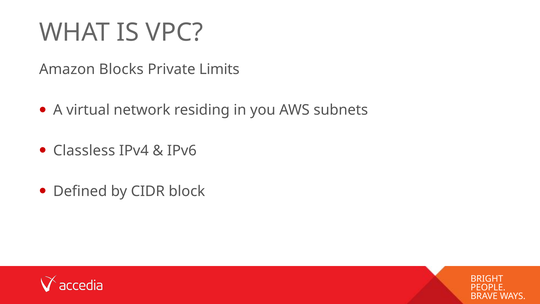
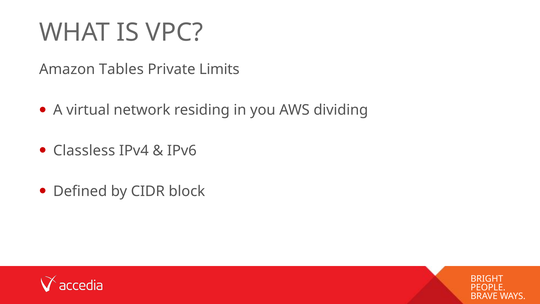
Blocks: Blocks -> Tables
subnets: subnets -> dividing
